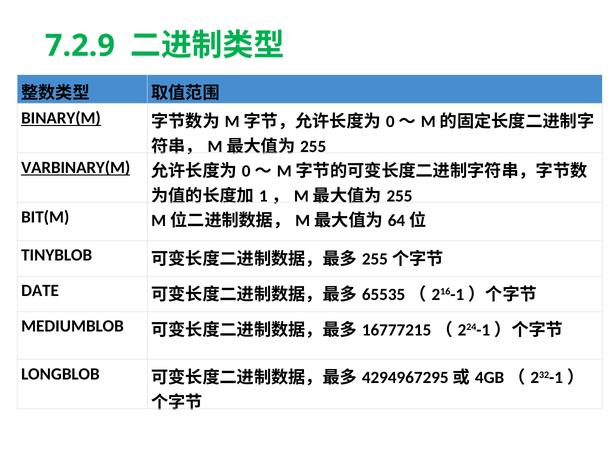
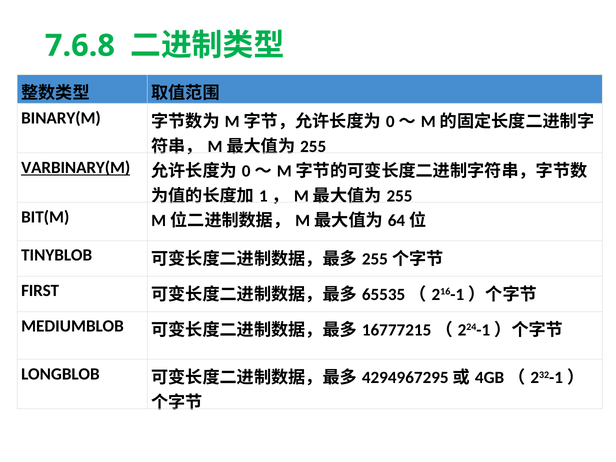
7.2.9: 7.2.9 -> 7.6.8
BINARY(M underline: present -> none
DATE: DATE -> FIRST
